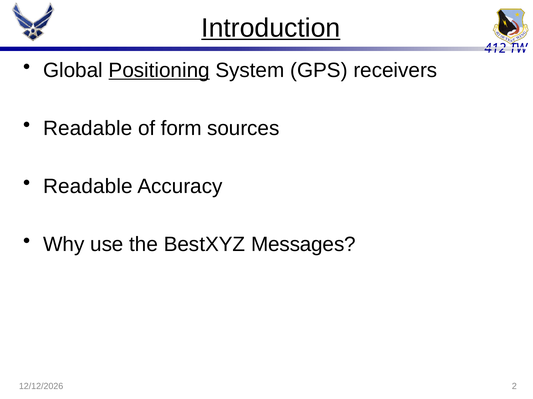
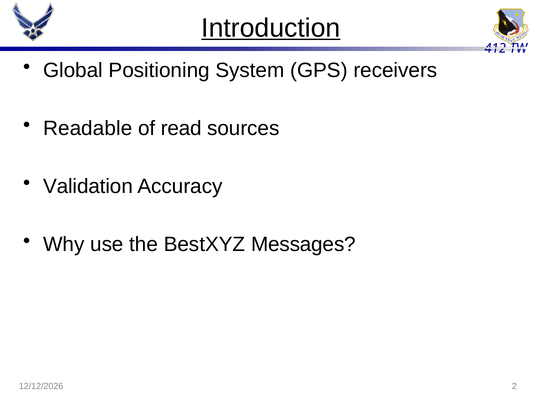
Positioning underline: present -> none
form: form -> read
Readable at (88, 187): Readable -> Validation
